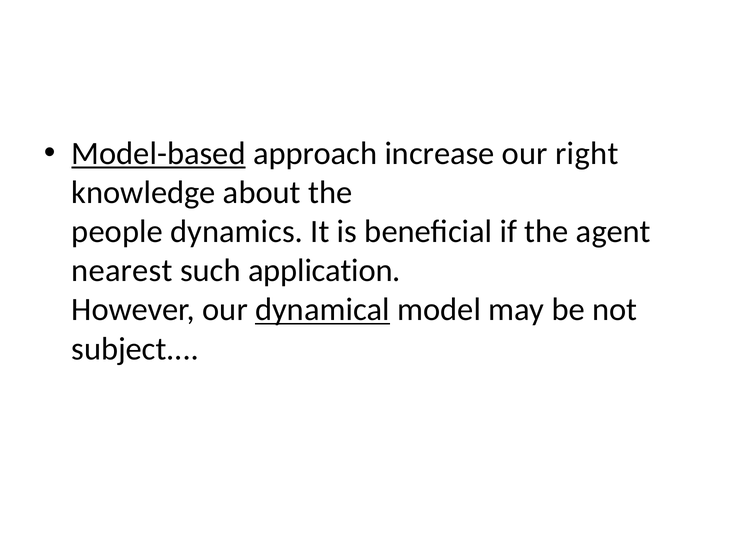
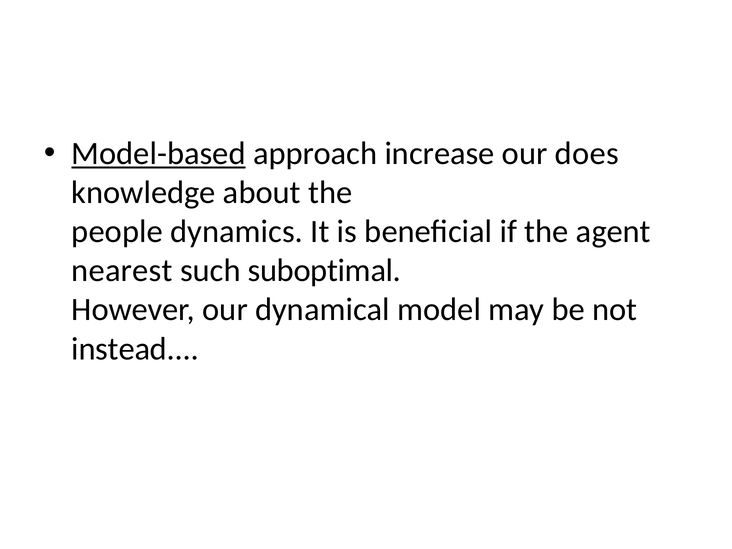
right: right -> does
application: application -> suboptimal
dynamical underline: present -> none
subject: subject -> instead
